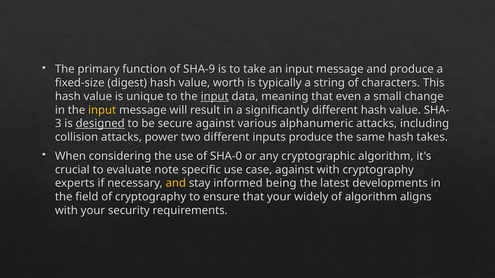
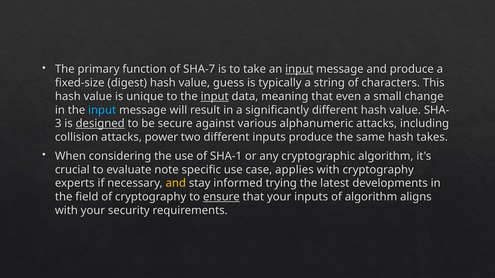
SHA-9: SHA-9 -> SHA-7
input at (299, 69) underline: none -> present
worth: worth -> guess
input at (102, 110) colour: yellow -> light blue
SHA-0: SHA-0 -> SHA-1
case against: against -> applies
being: being -> trying
ensure underline: none -> present
your widely: widely -> inputs
